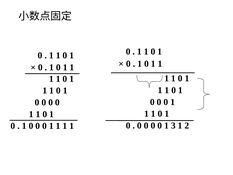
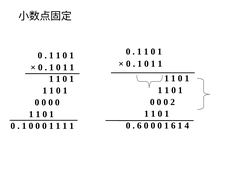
1 at (173, 102): 1 -> 2
0 at (139, 125): 0 -> 6
1 3: 3 -> 6
2: 2 -> 4
